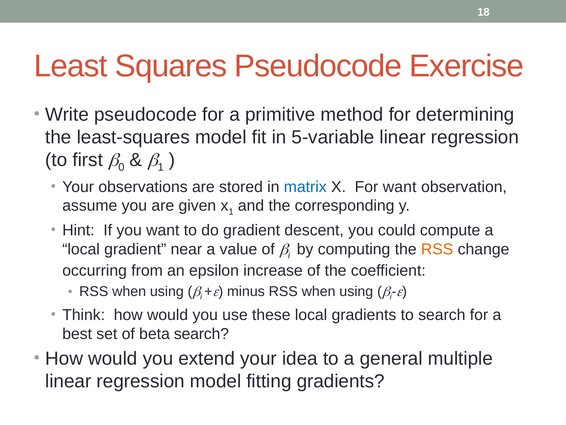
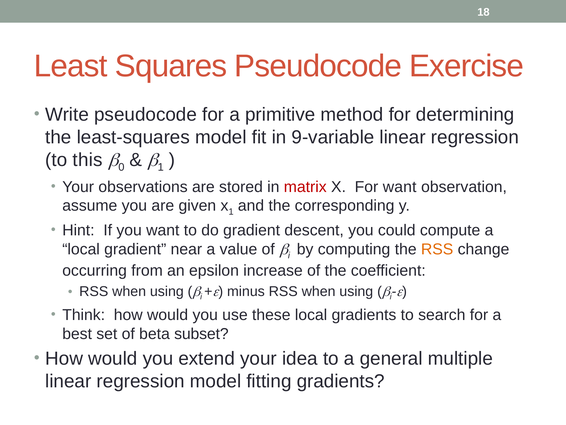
5-variable: 5-variable -> 9-variable
first: first -> this
matrix colour: blue -> red
beta search: search -> subset
